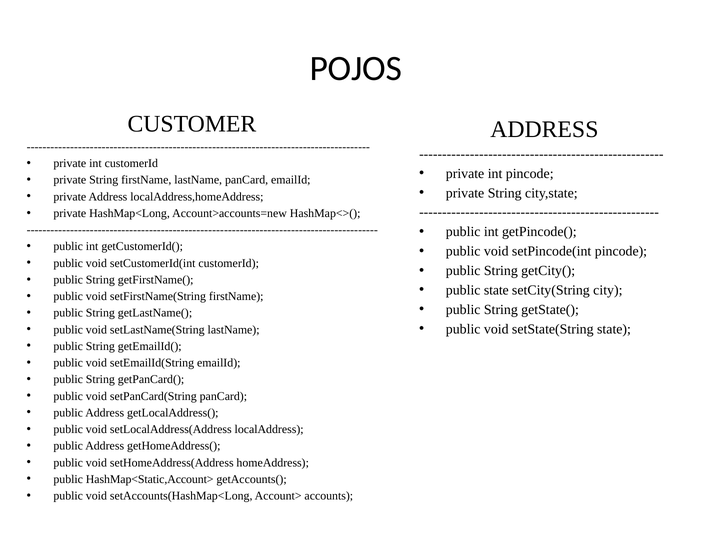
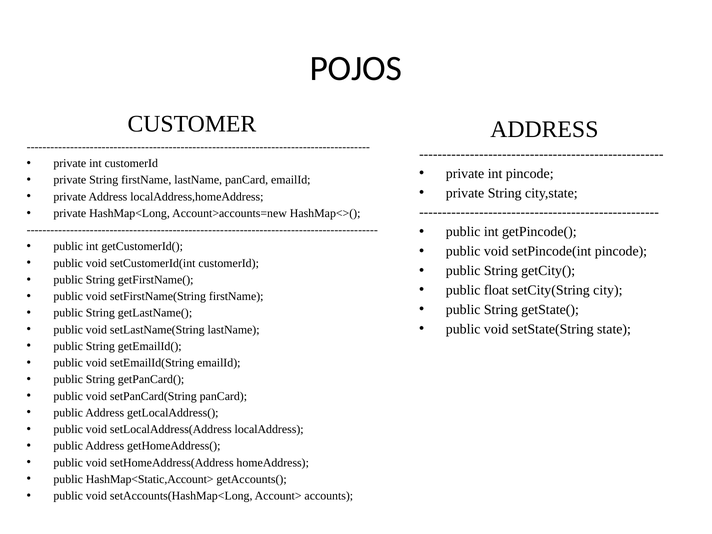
public state: state -> float
